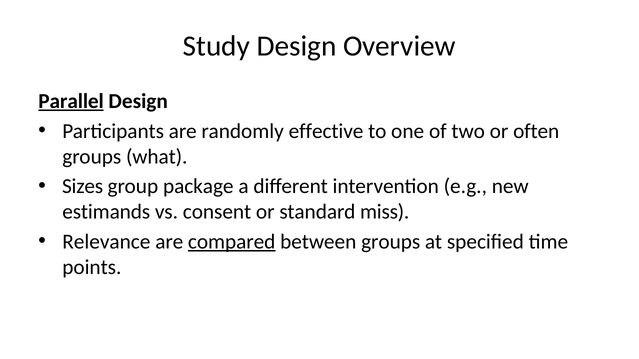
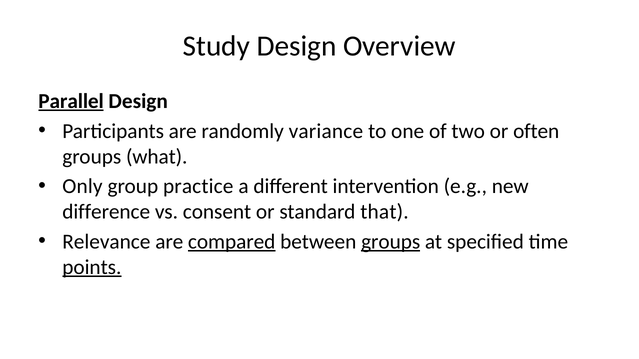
effective: effective -> variance
Sizes: Sizes -> Only
package: package -> practice
estimands: estimands -> difference
miss: miss -> that
groups at (391, 242) underline: none -> present
points underline: none -> present
